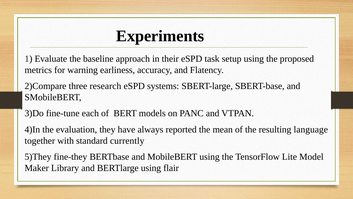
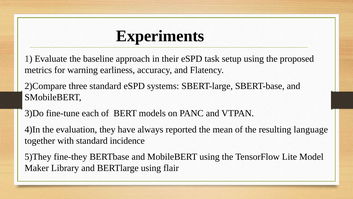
three research: research -> standard
currently: currently -> incidence
